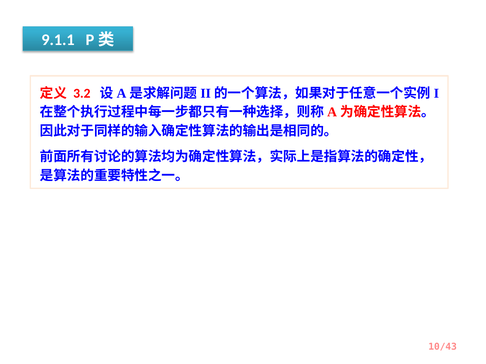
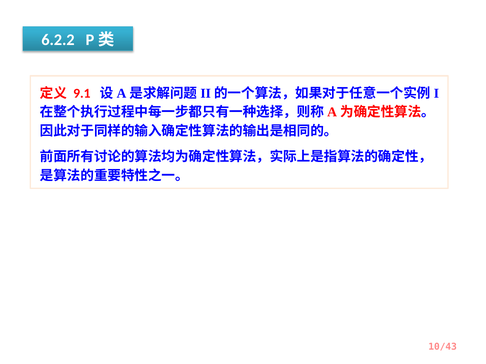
9.1.1: 9.1.1 -> 6.2.2
3.2: 3.2 -> 9.1
